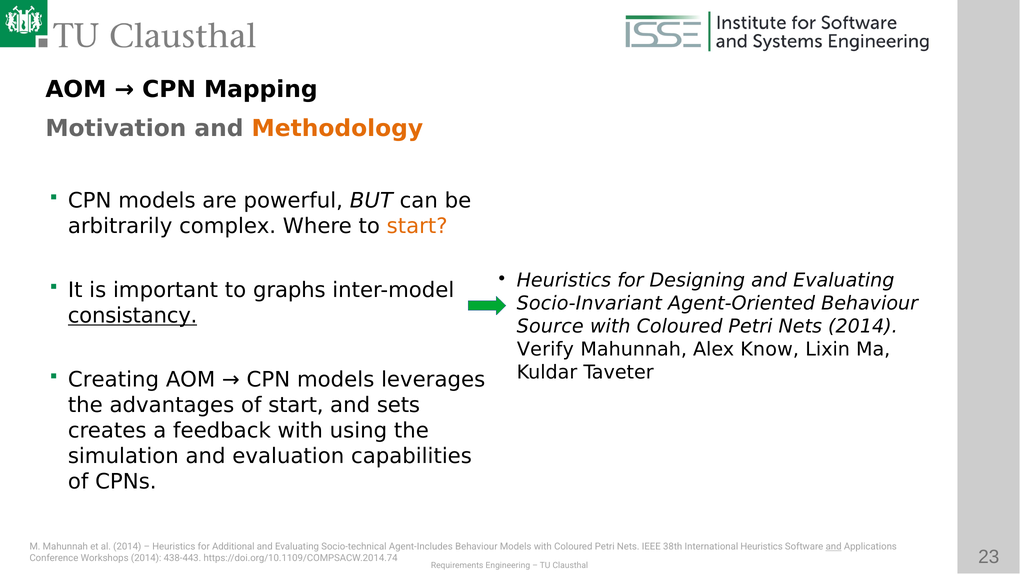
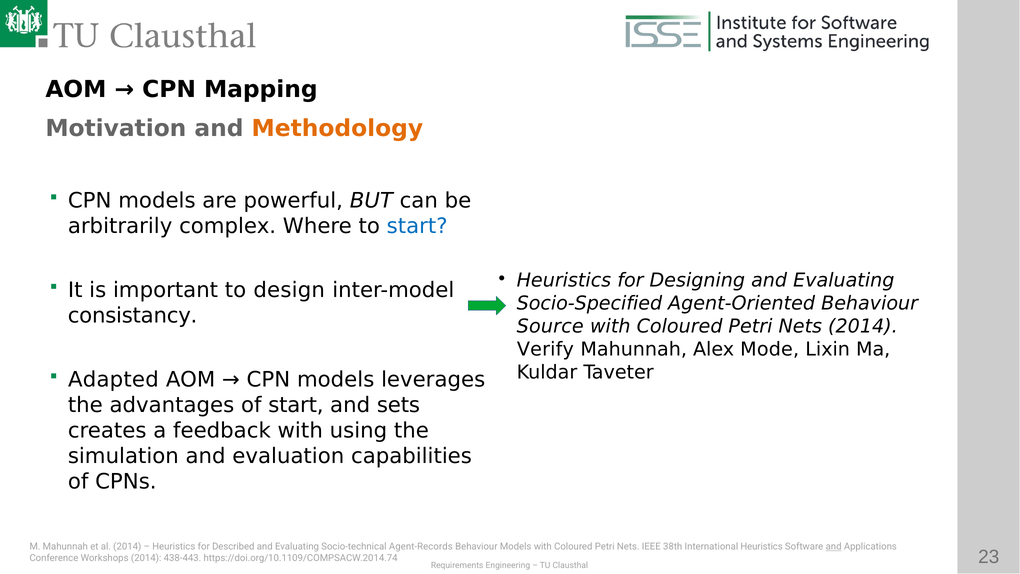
start at (417, 226) colour: orange -> blue
graphs: graphs -> design
Socio-Invariant: Socio-Invariant -> Socio-Specified
consistancy underline: present -> none
Know: Know -> Mode
Creating: Creating -> Adapted
Additional: Additional -> Described
Agent-Includes: Agent-Includes -> Agent-Records
